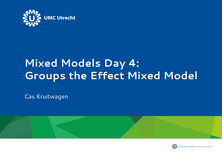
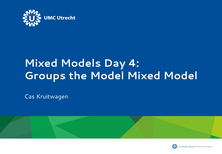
the Effect: Effect -> Model
